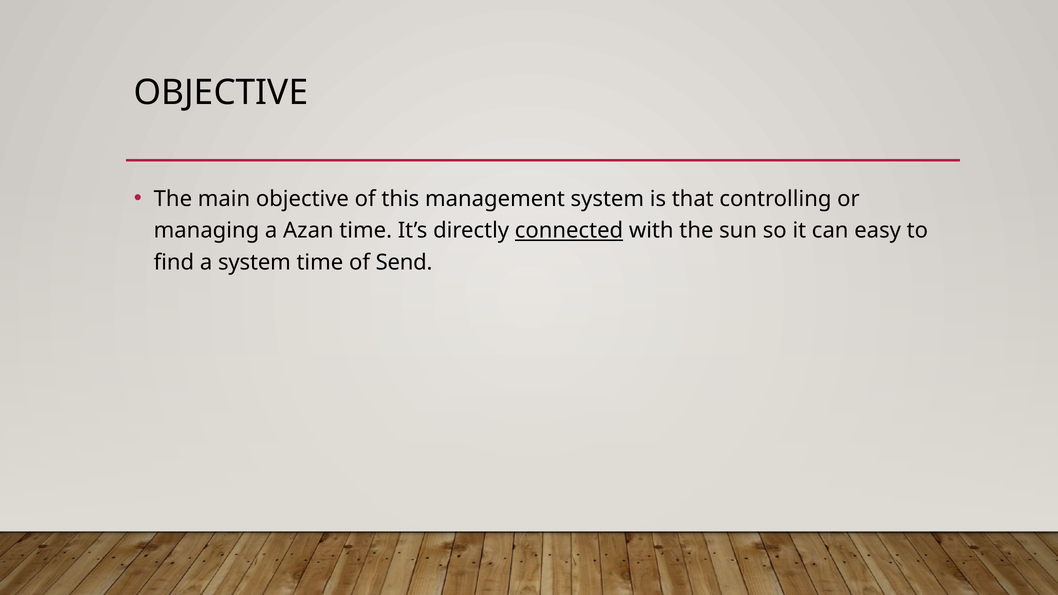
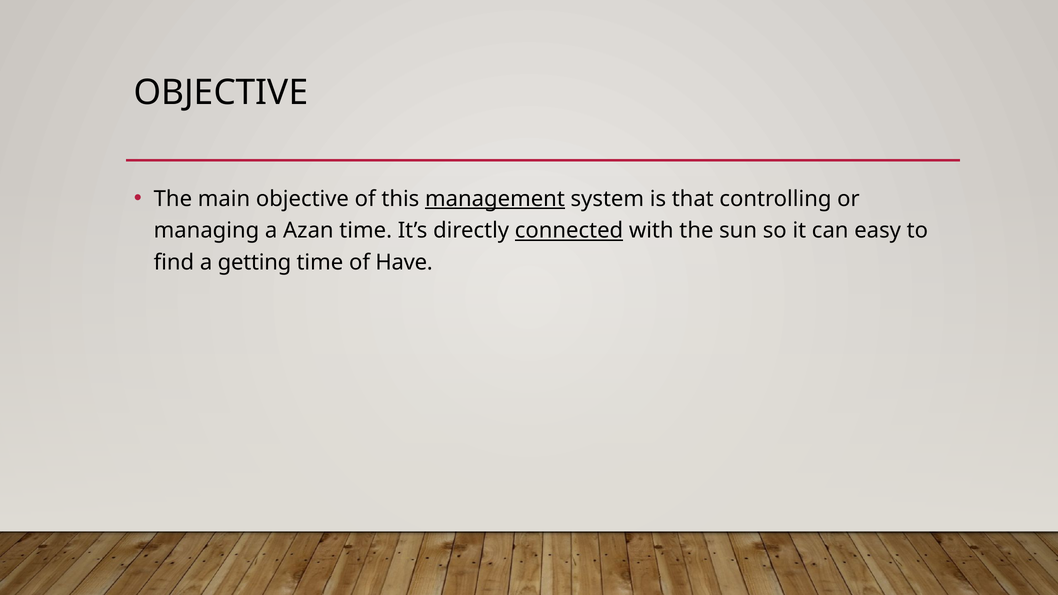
management underline: none -> present
a system: system -> getting
Send: Send -> Have
